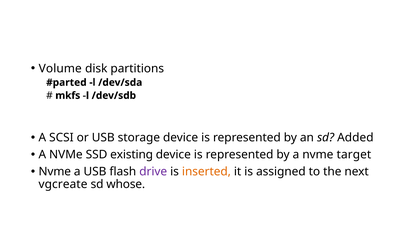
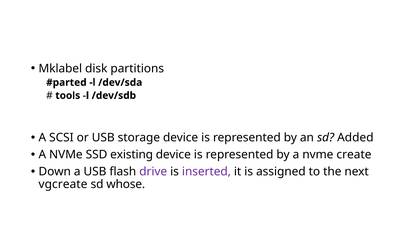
Volume: Volume -> Mklabel
mkfs: mkfs -> tools
target: target -> create
Nvme at (55, 172): Nvme -> Down
inserted colour: orange -> purple
